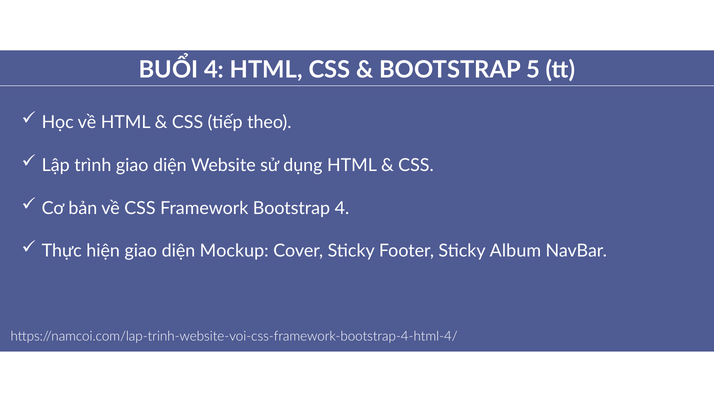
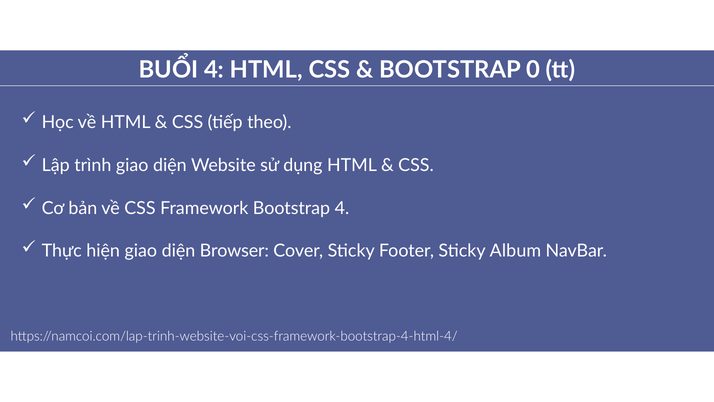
5: 5 -> 0
Mockup: Mockup -> Browser
